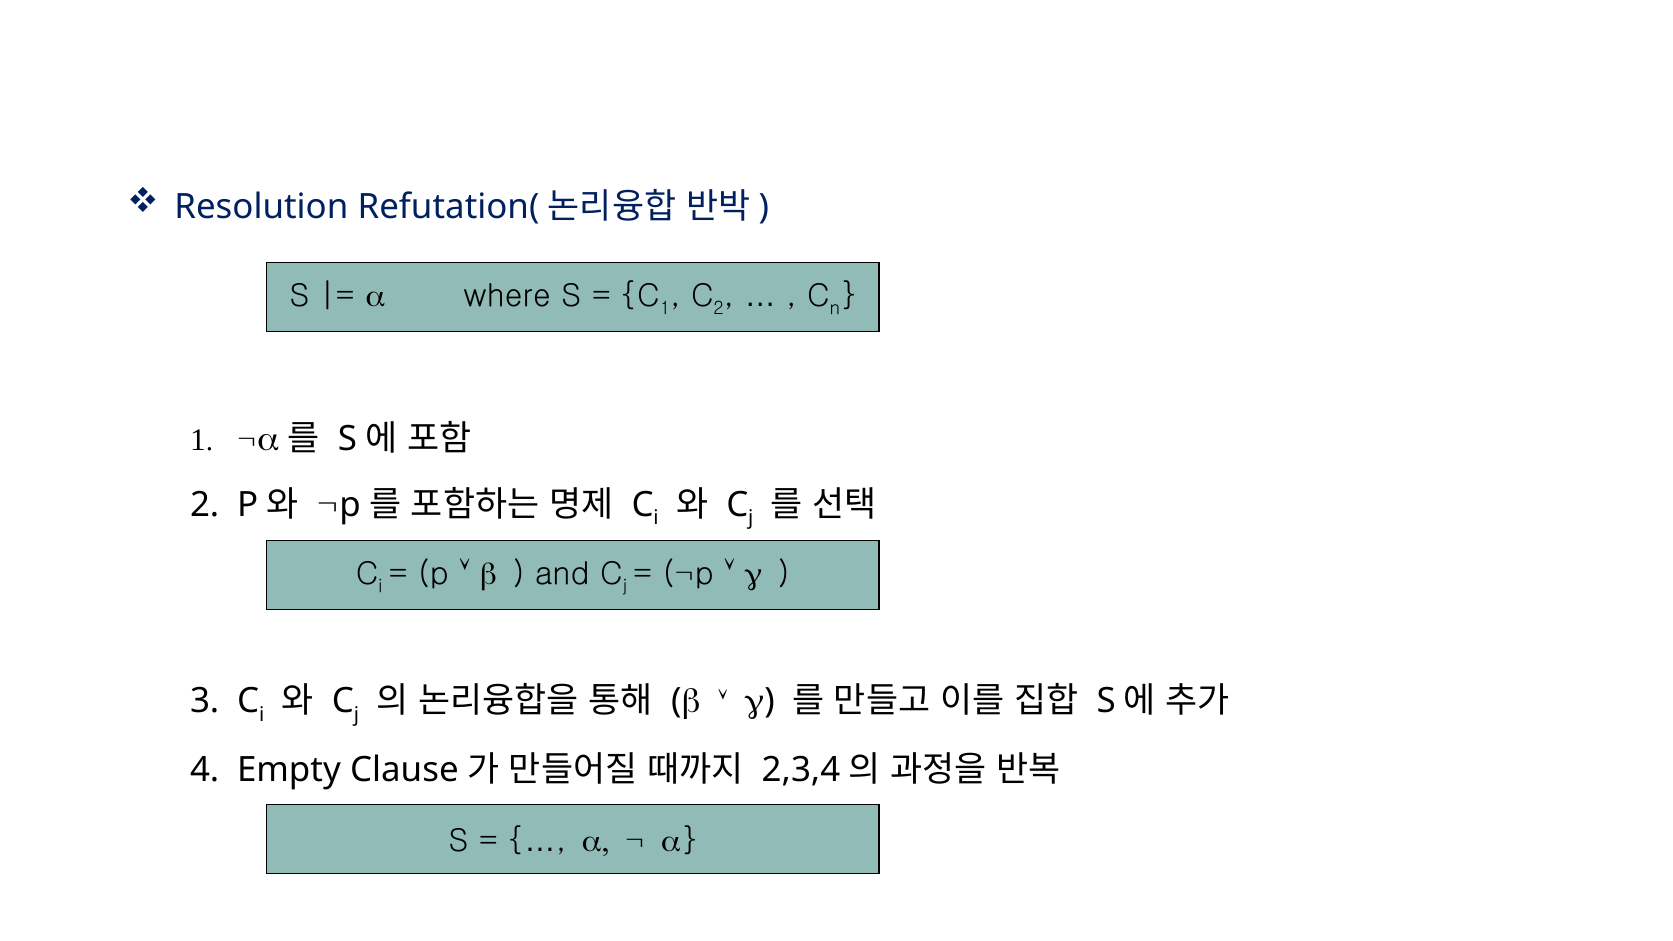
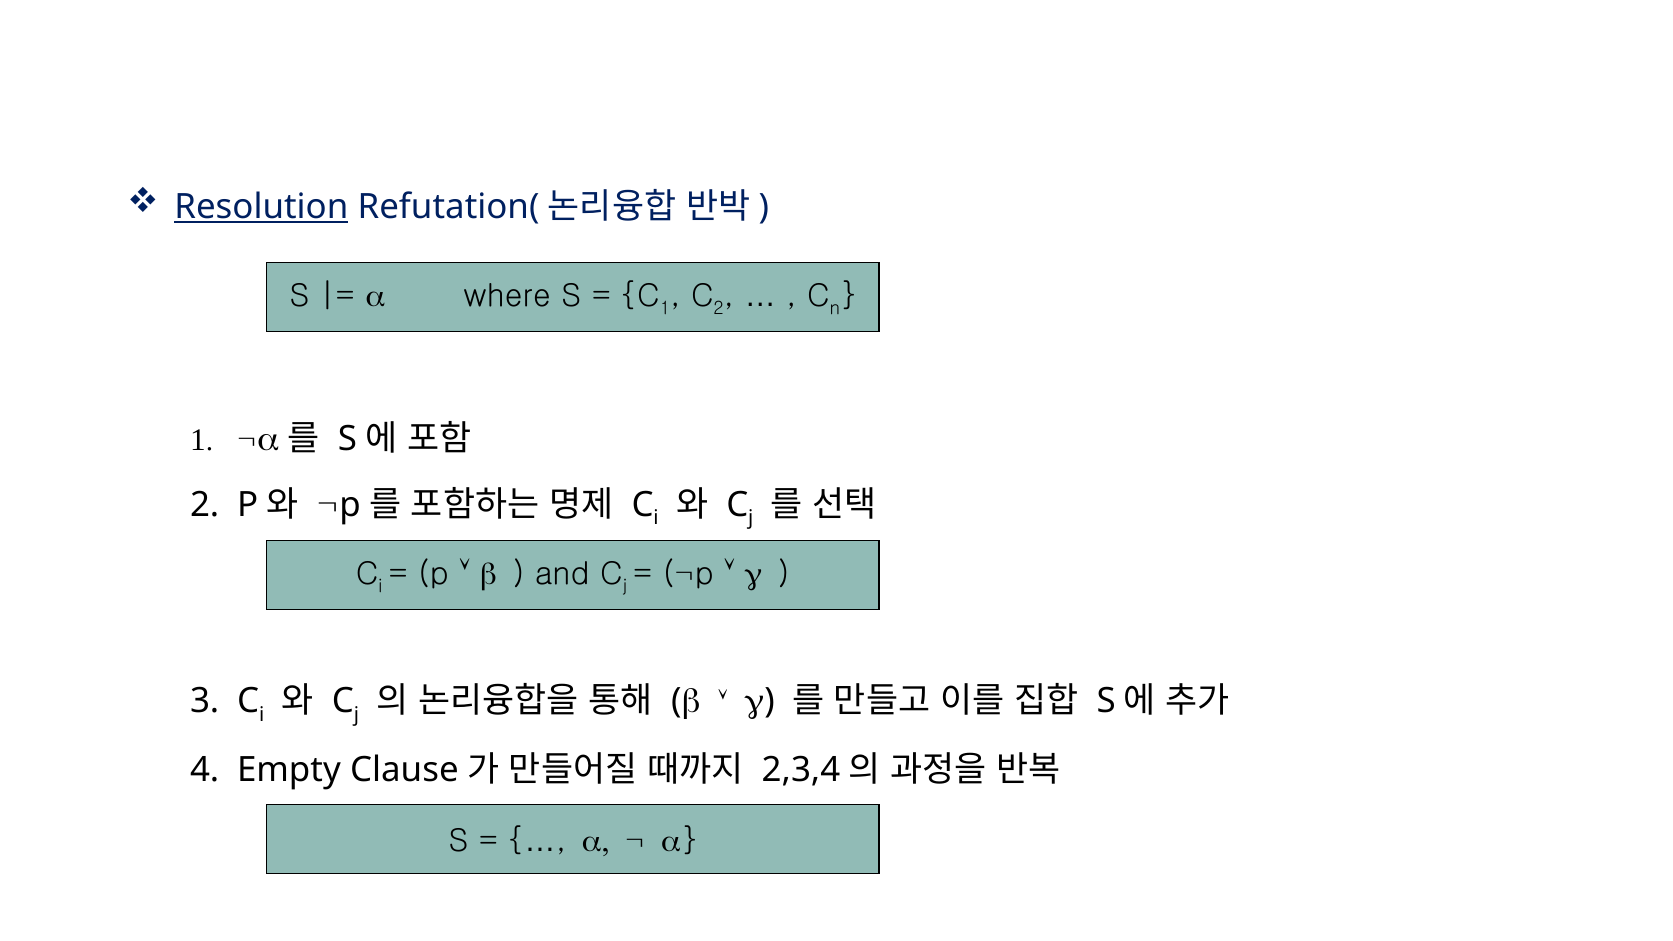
Resolution underline: none -> present
